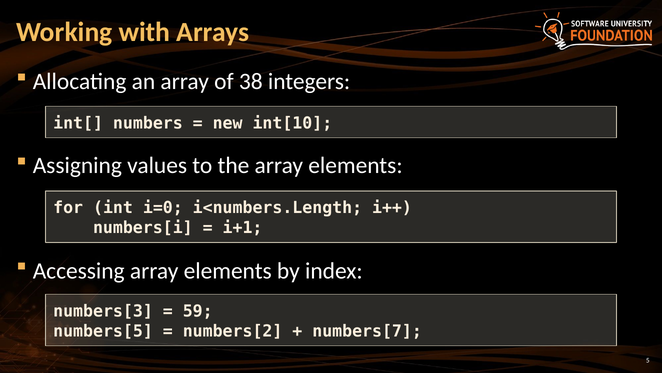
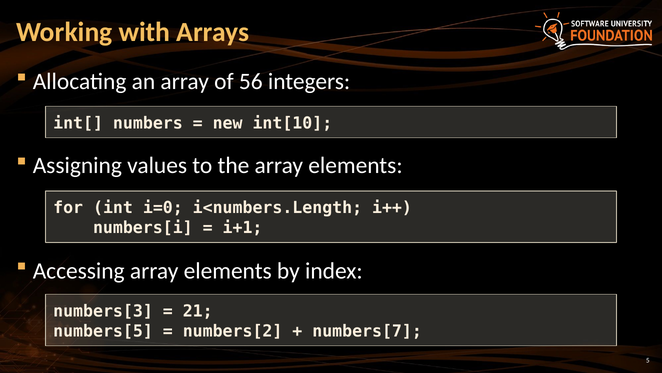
38: 38 -> 56
59: 59 -> 21
